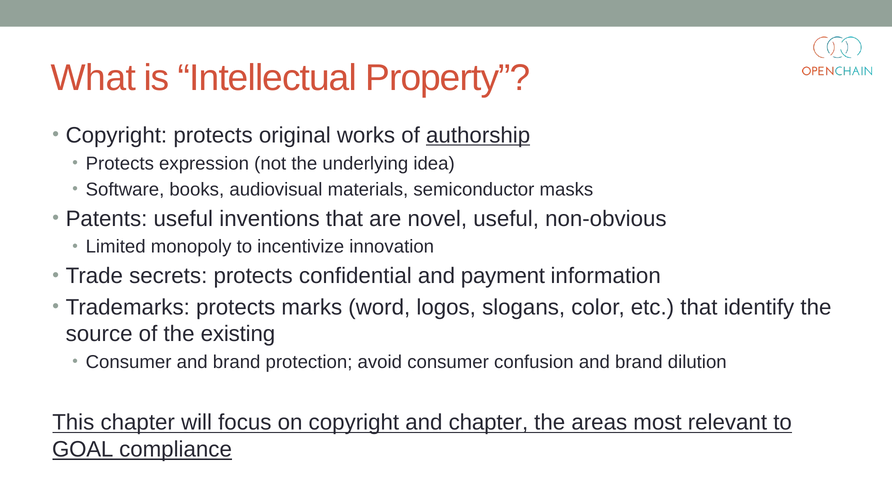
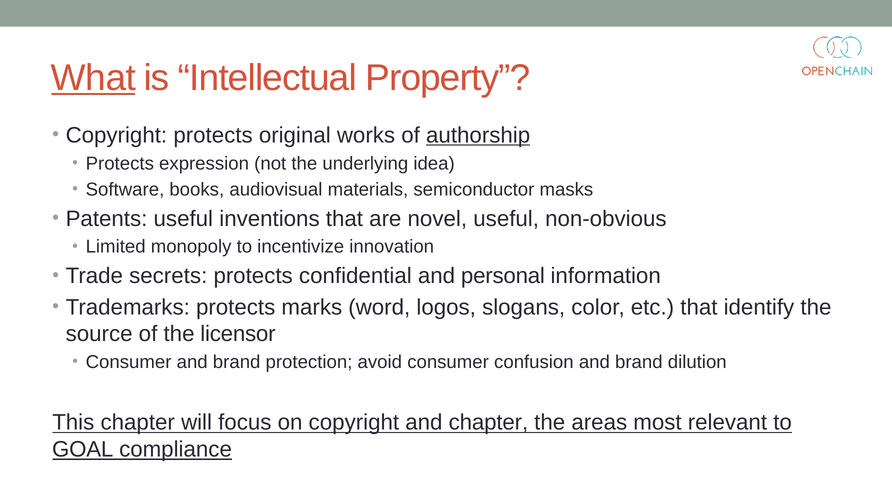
What underline: none -> present
payment: payment -> personal
existing: existing -> licensor
